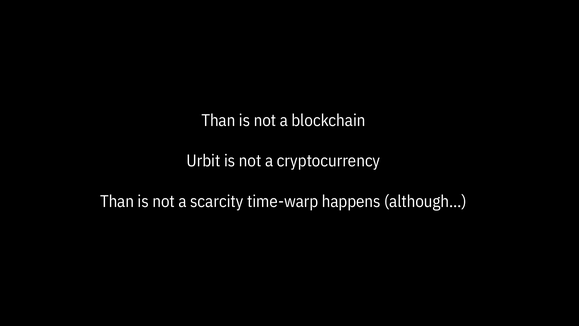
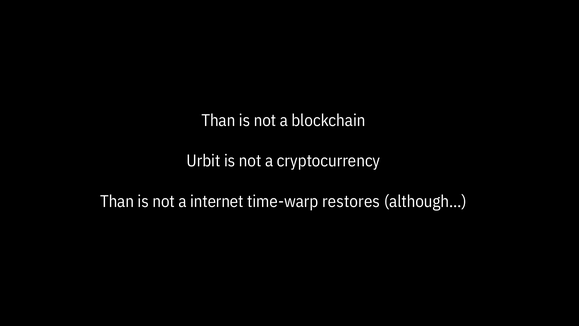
scarcity: scarcity -> internet
happens: happens -> restores
